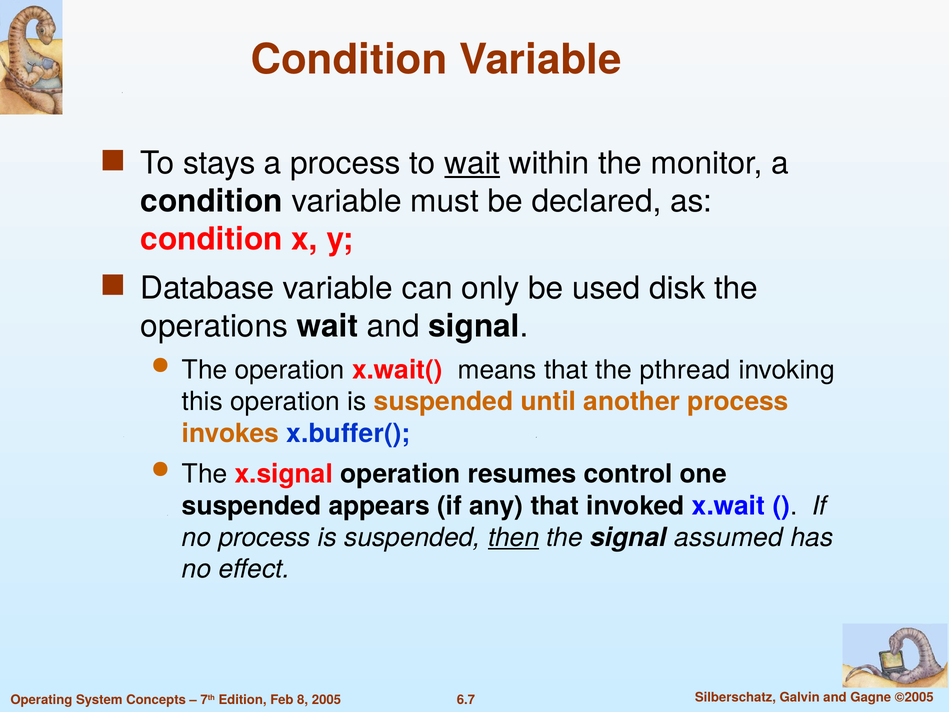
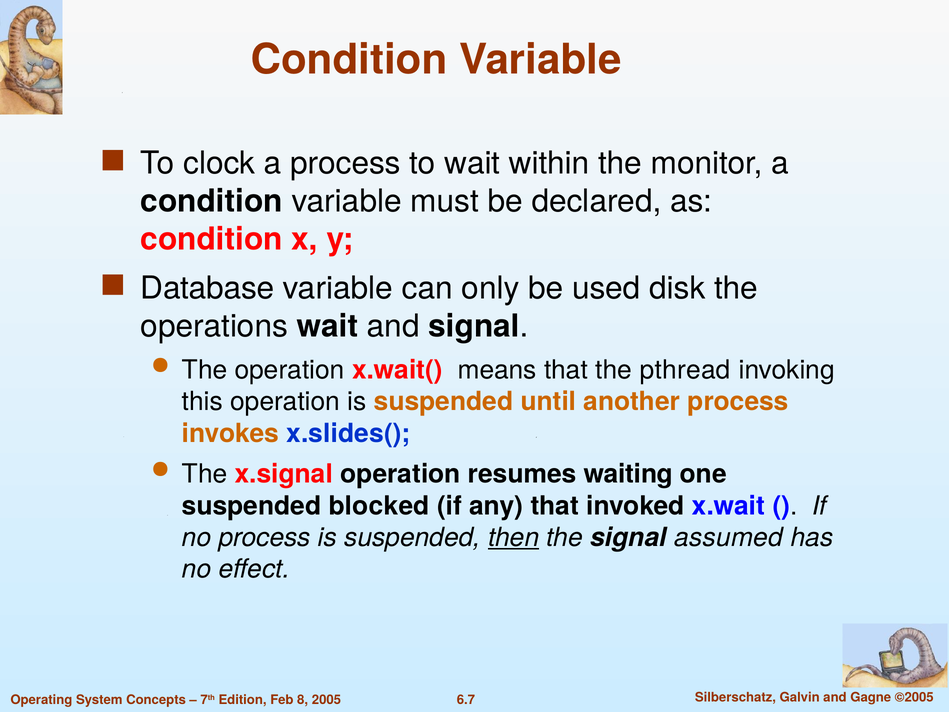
stays: stays -> clock
wait at (472, 163) underline: present -> none
x.buffer(: x.buffer( -> x.slides(
control: control -> waiting
appears: appears -> blocked
